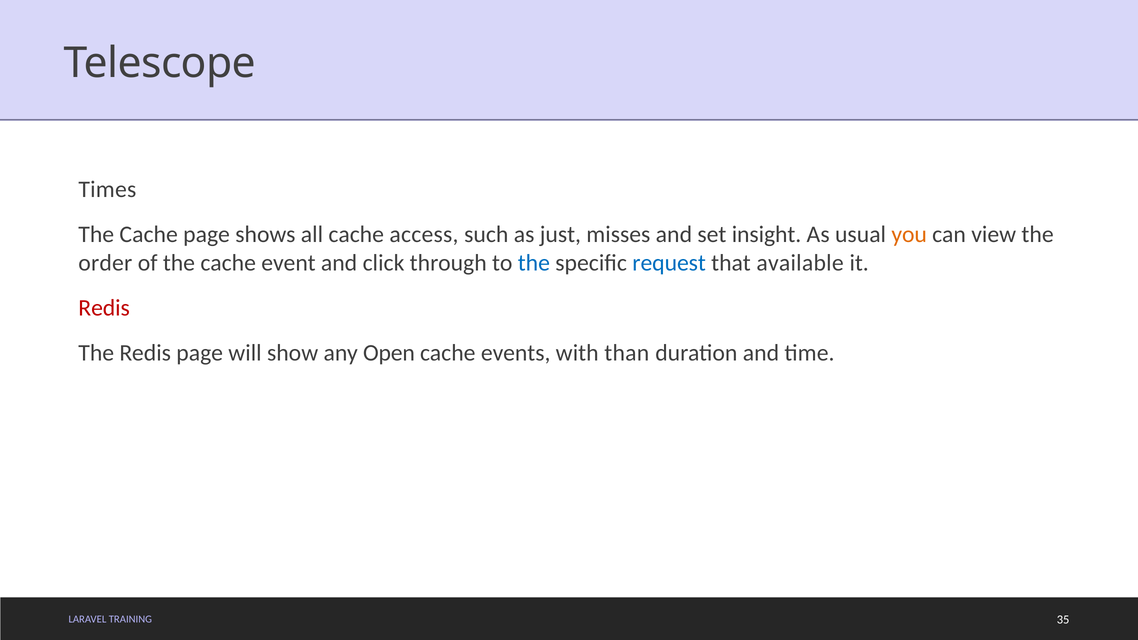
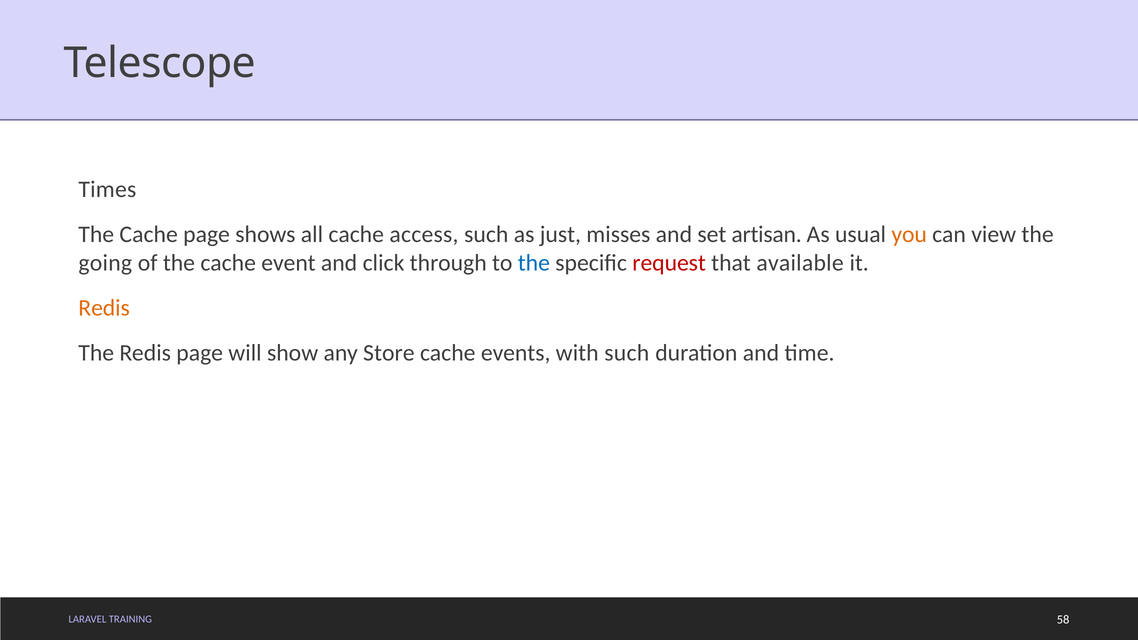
insight: insight -> artisan
order: order -> going
request colour: blue -> red
Redis at (104, 308) colour: red -> orange
Open: Open -> Store
with than: than -> such
35: 35 -> 58
